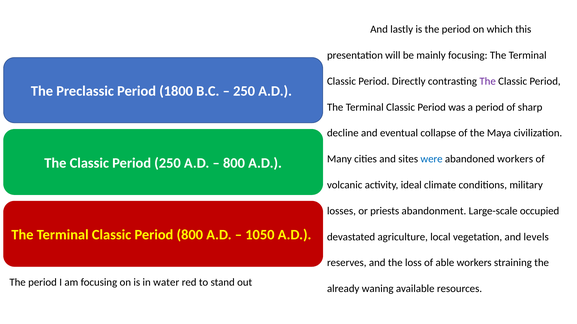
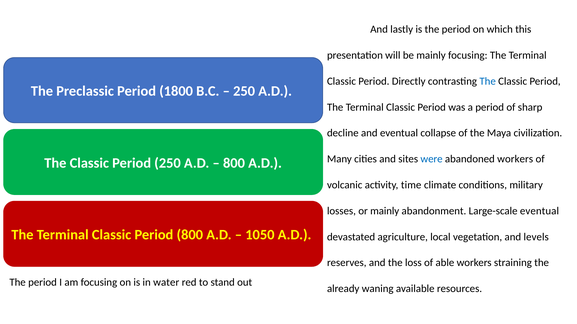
The at (488, 81) colour: purple -> blue
ideal: ideal -> time
or priests: priests -> mainly
Large-scale occupied: occupied -> eventual
